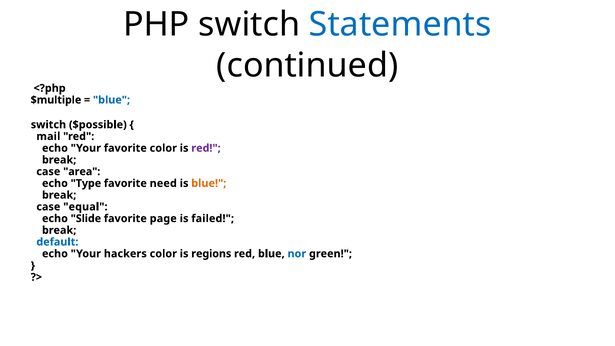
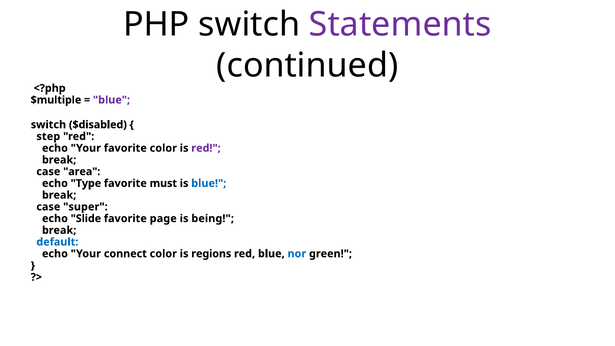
Statements colour: blue -> purple
blue at (112, 100) colour: blue -> purple
$possible: $possible -> $disabled
mail: mail -> step
need: need -> must
blue at (209, 183) colour: orange -> blue
equal: equal -> super
failed: failed -> being
hackers: hackers -> connect
